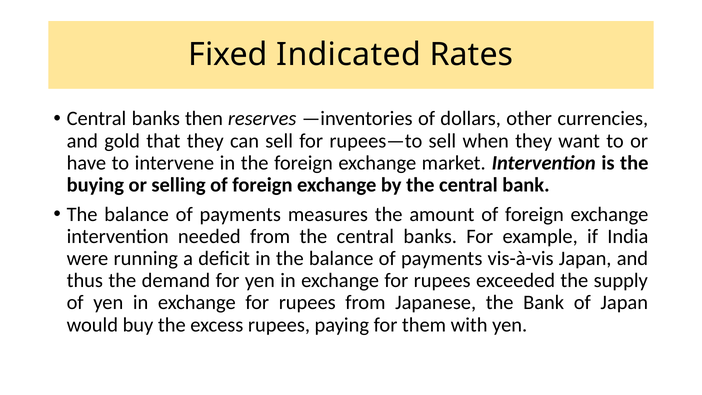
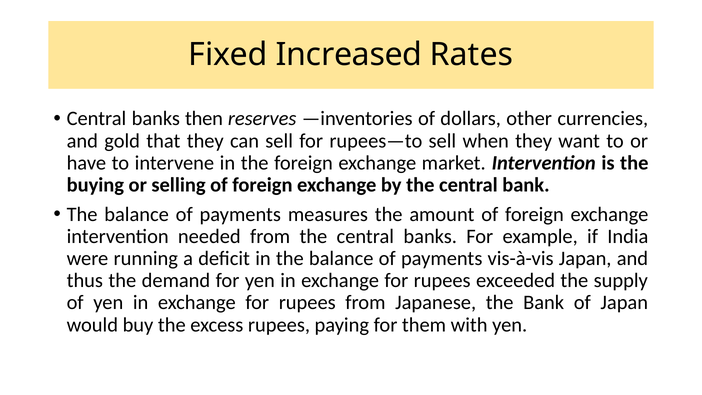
Indicated: Indicated -> Increased
